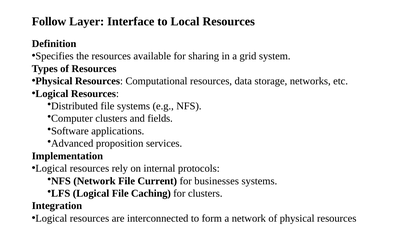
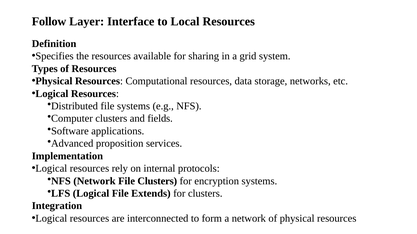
File Current: Current -> Clusters
businesses: businesses -> encryption
Caching: Caching -> Extends
